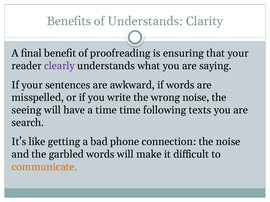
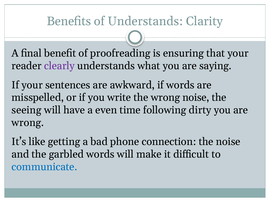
a time: time -> even
texts: texts -> dirty
search at (28, 123): search -> wrong
communicate colour: orange -> blue
